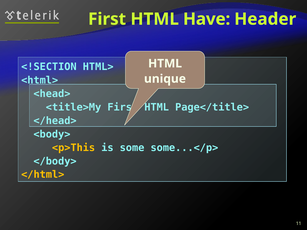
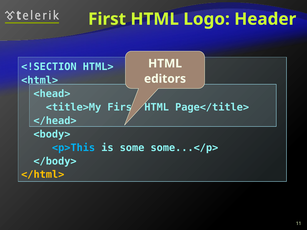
Have: Have -> Logo
unique: unique -> editors
<p>This colour: yellow -> light blue
